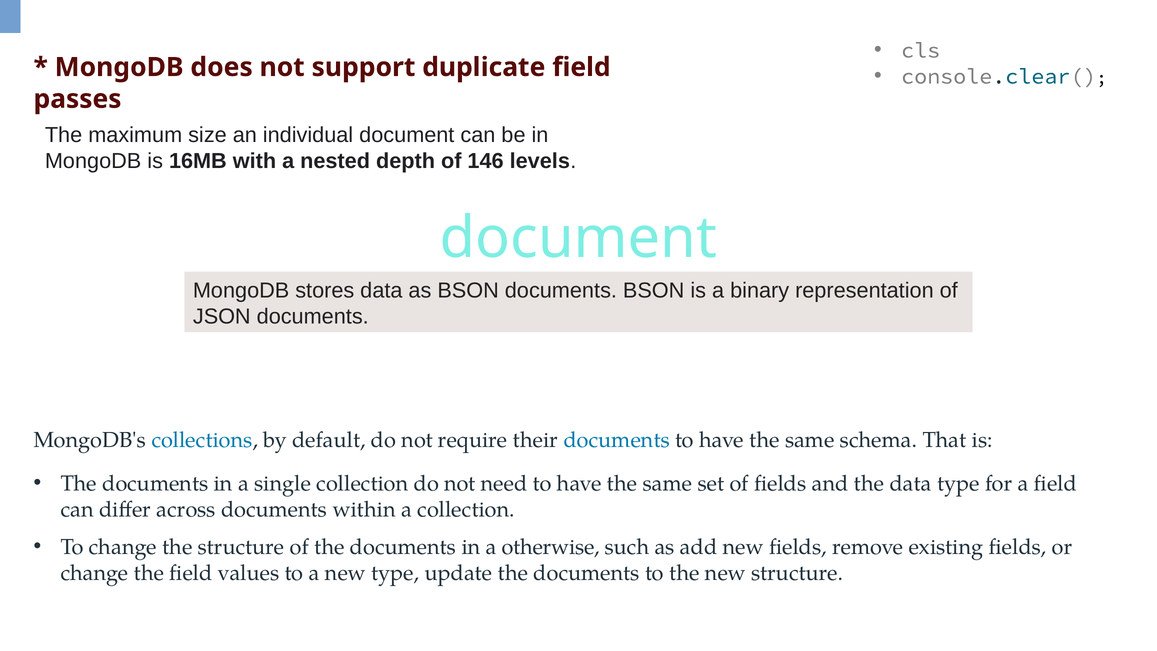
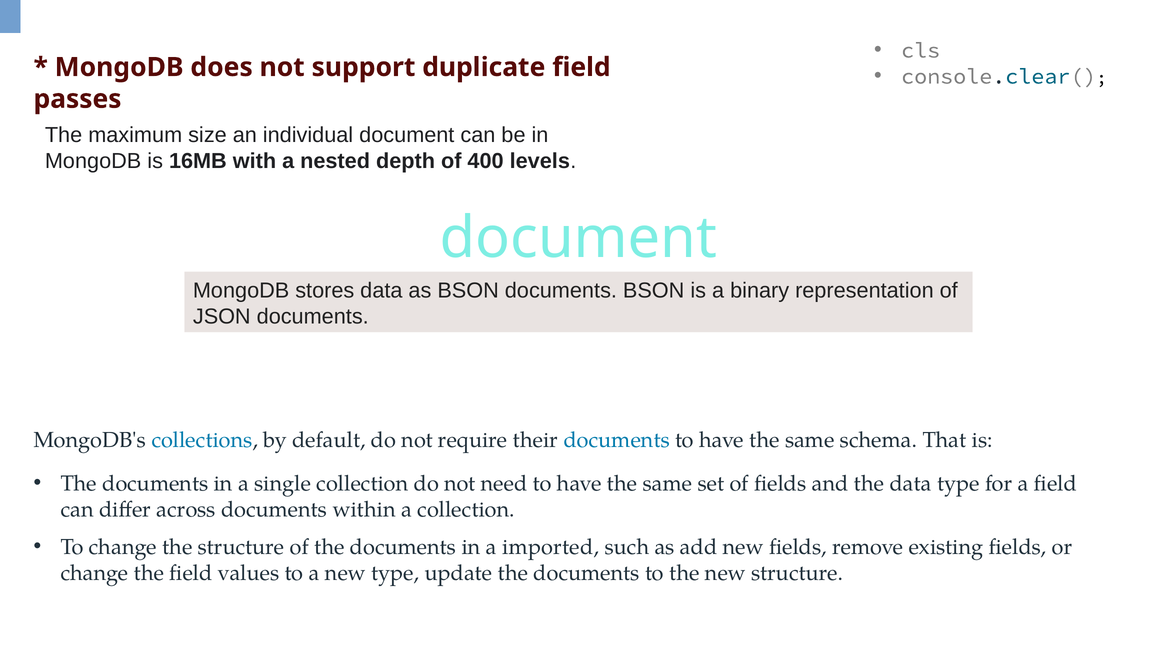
146: 146 -> 400
otherwise: otherwise -> imported
